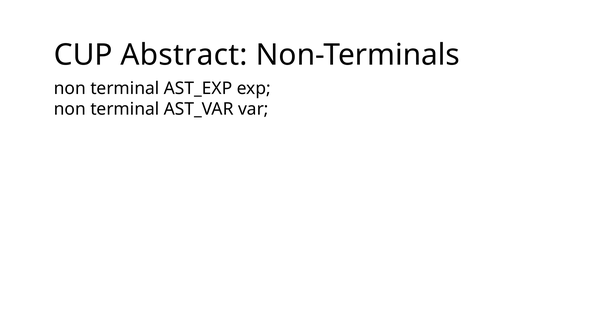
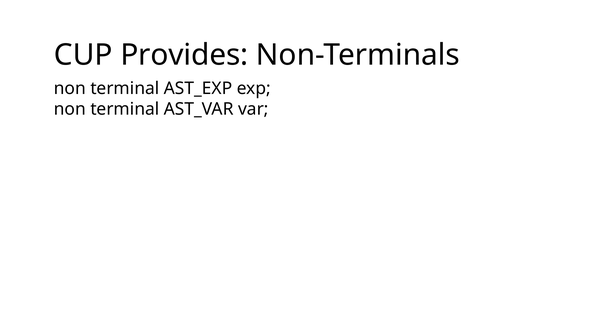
Abstract: Abstract -> Provides
